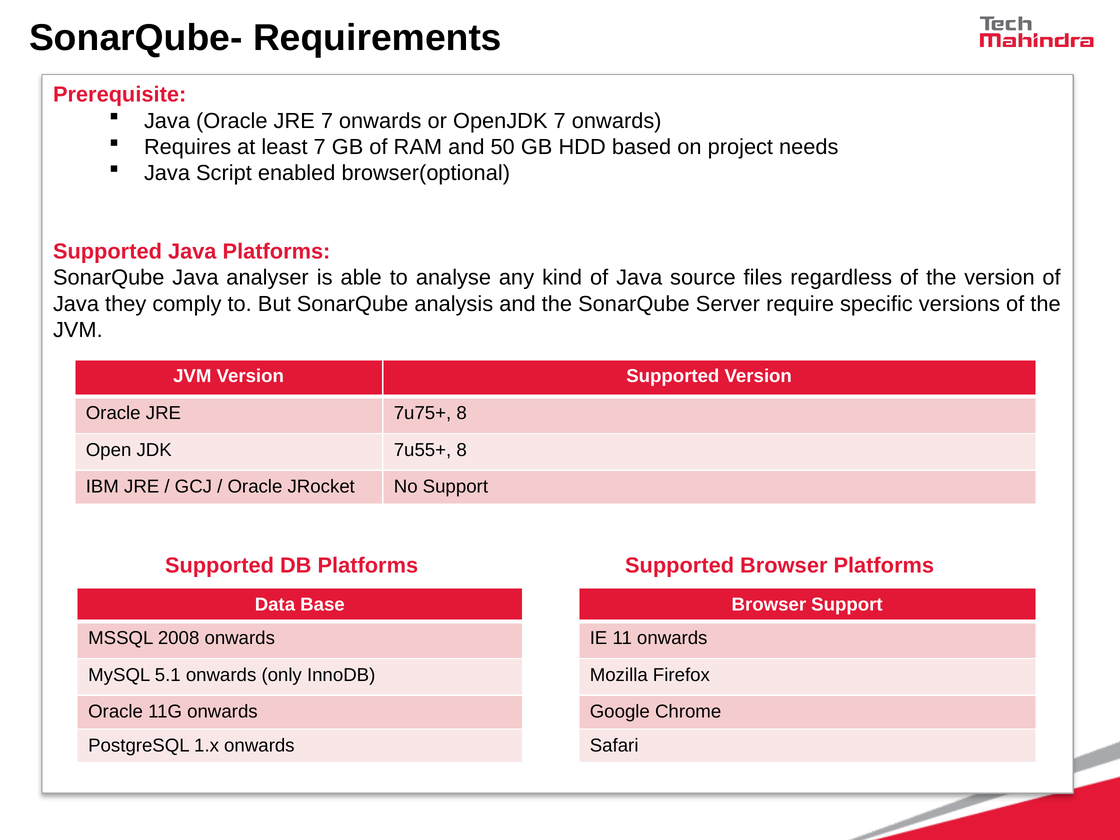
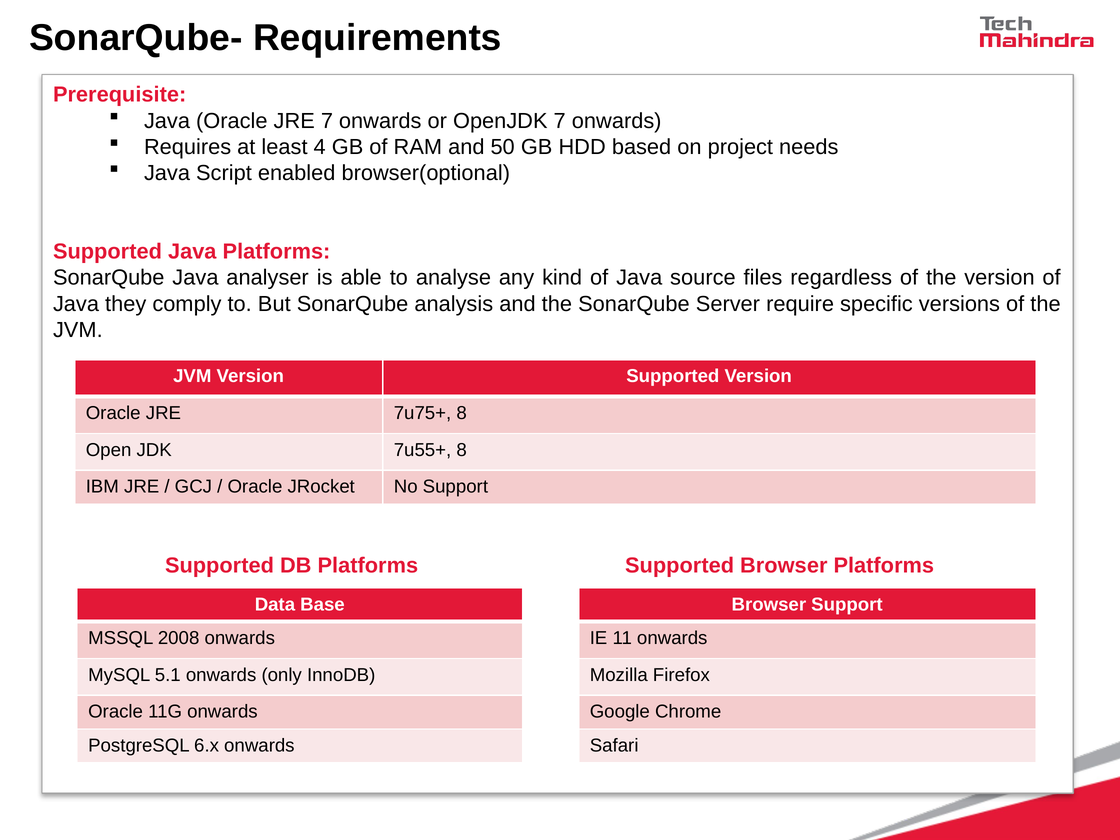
least 7: 7 -> 4
1.x: 1.x -> 6.x
